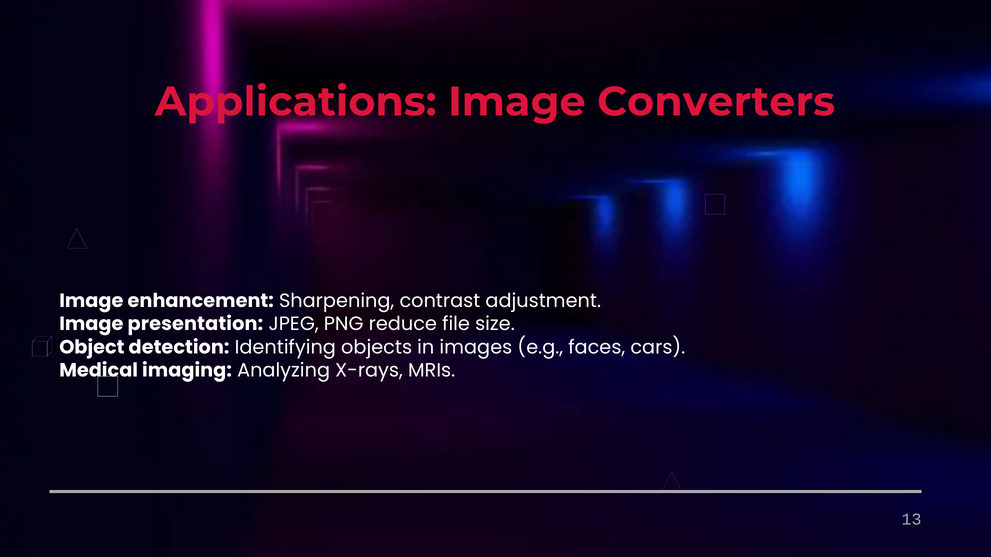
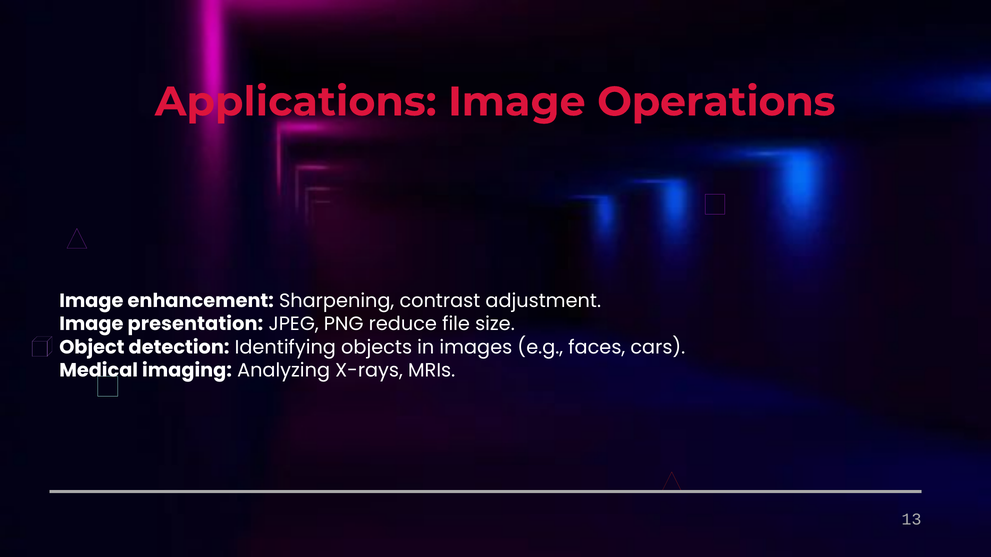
Converters: Converters -> Operations
